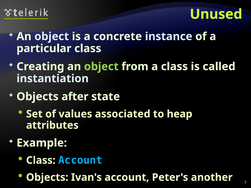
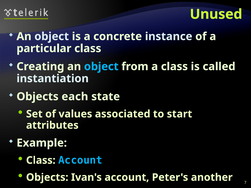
object at (101, 67) colour: light green -> light blue
after: after -> each
heap: heap -> start
